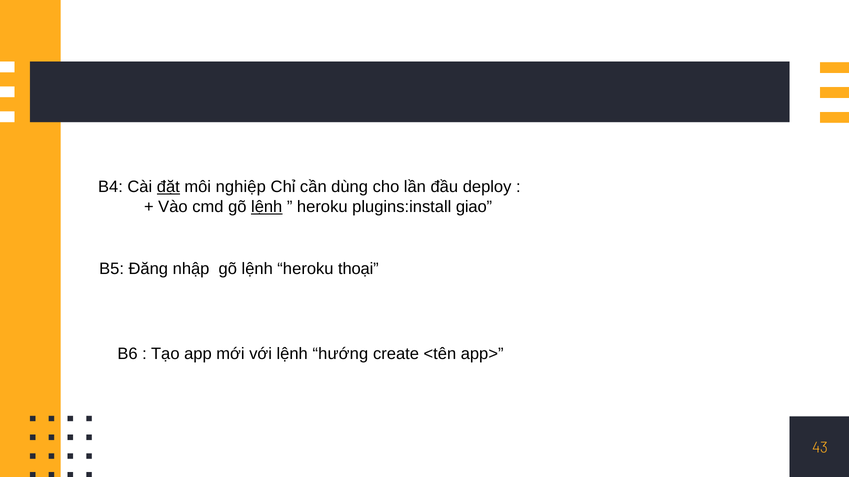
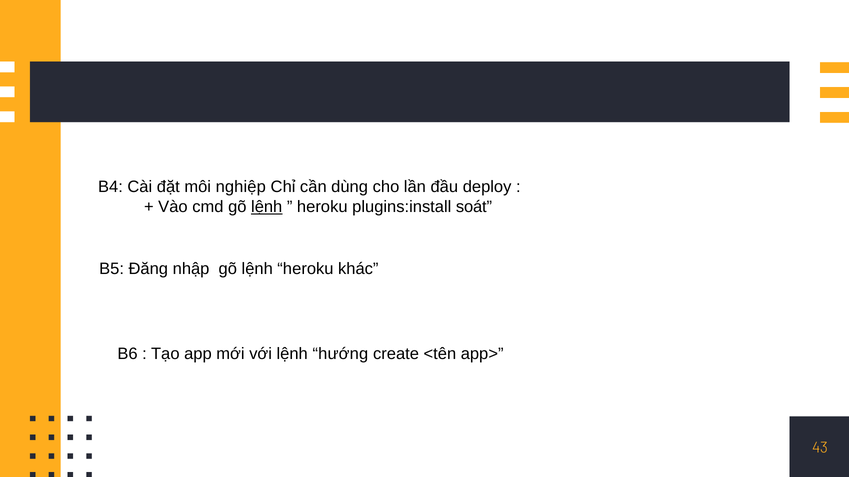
đặt underline: present -> none
giao: giao -> soát
thoại: thoại -> khác
